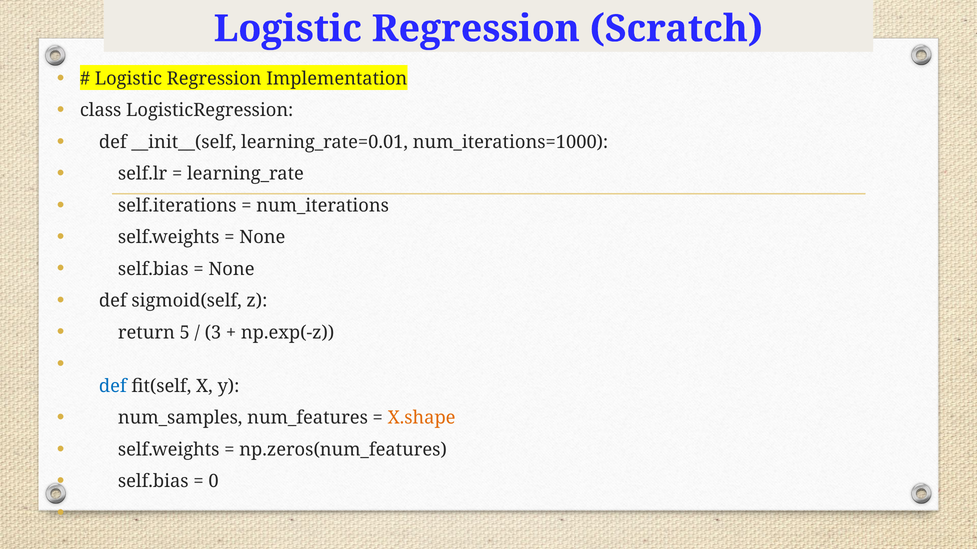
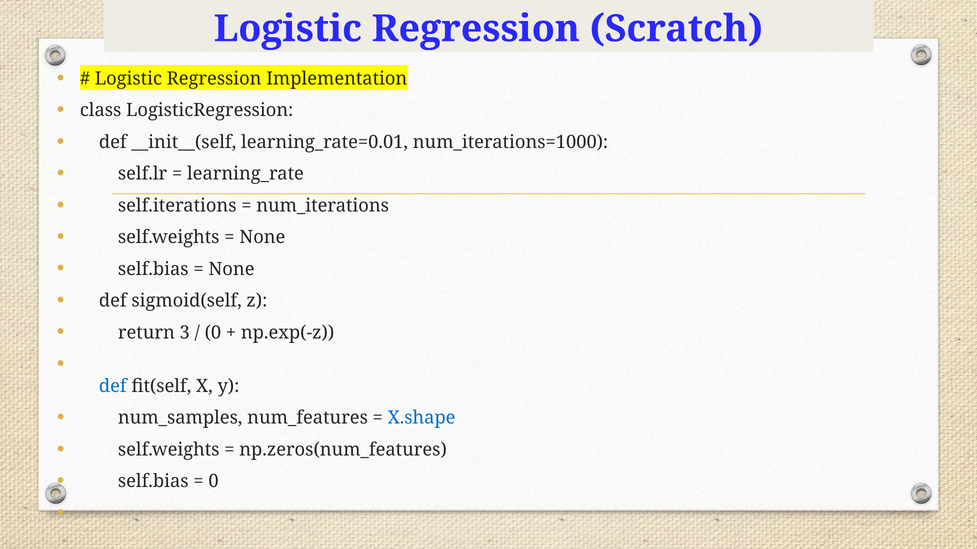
5: 5 -> 3
3 at (213, 333): 3 -> 0
X.shape colour: orange -> blue
